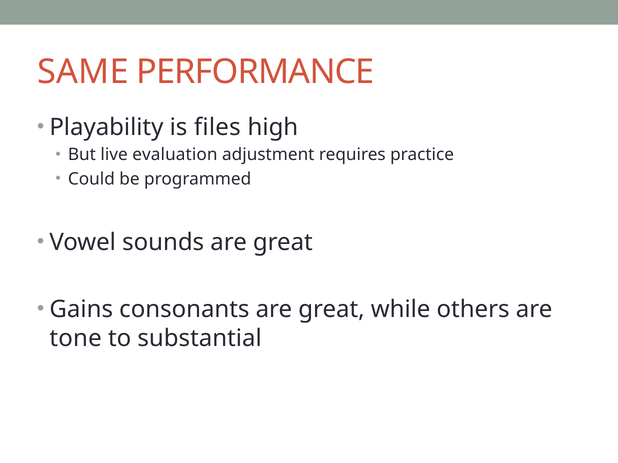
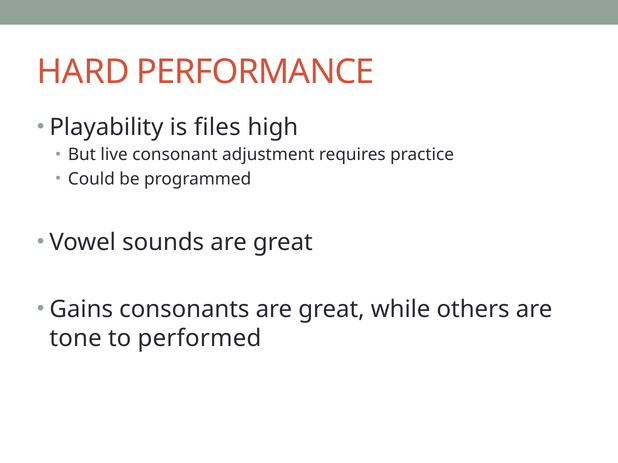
SAME: SAME -> HARD
evaluation: evaluation -> consonant
substantial: substantial -> performed
